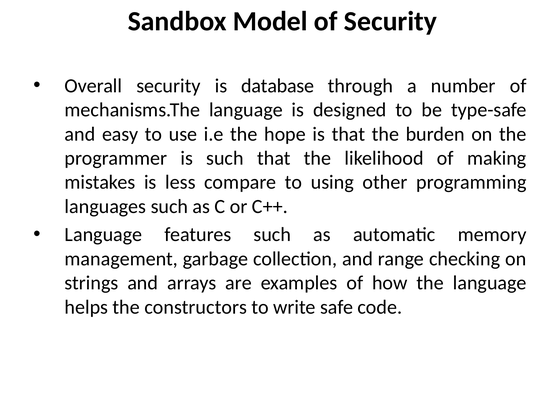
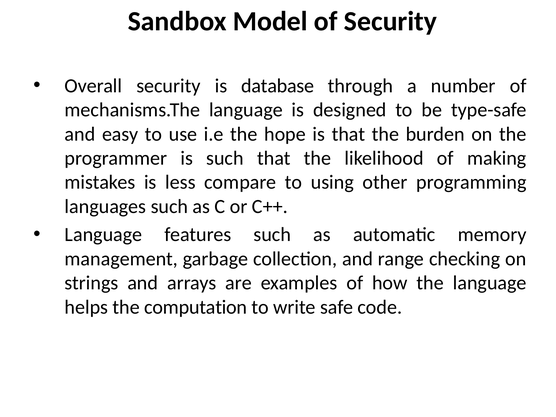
constructors: constructors -> computation
